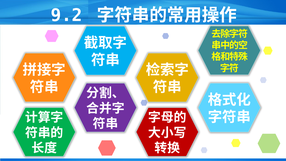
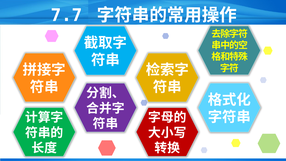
9.2: 9.2 -> 7.7
